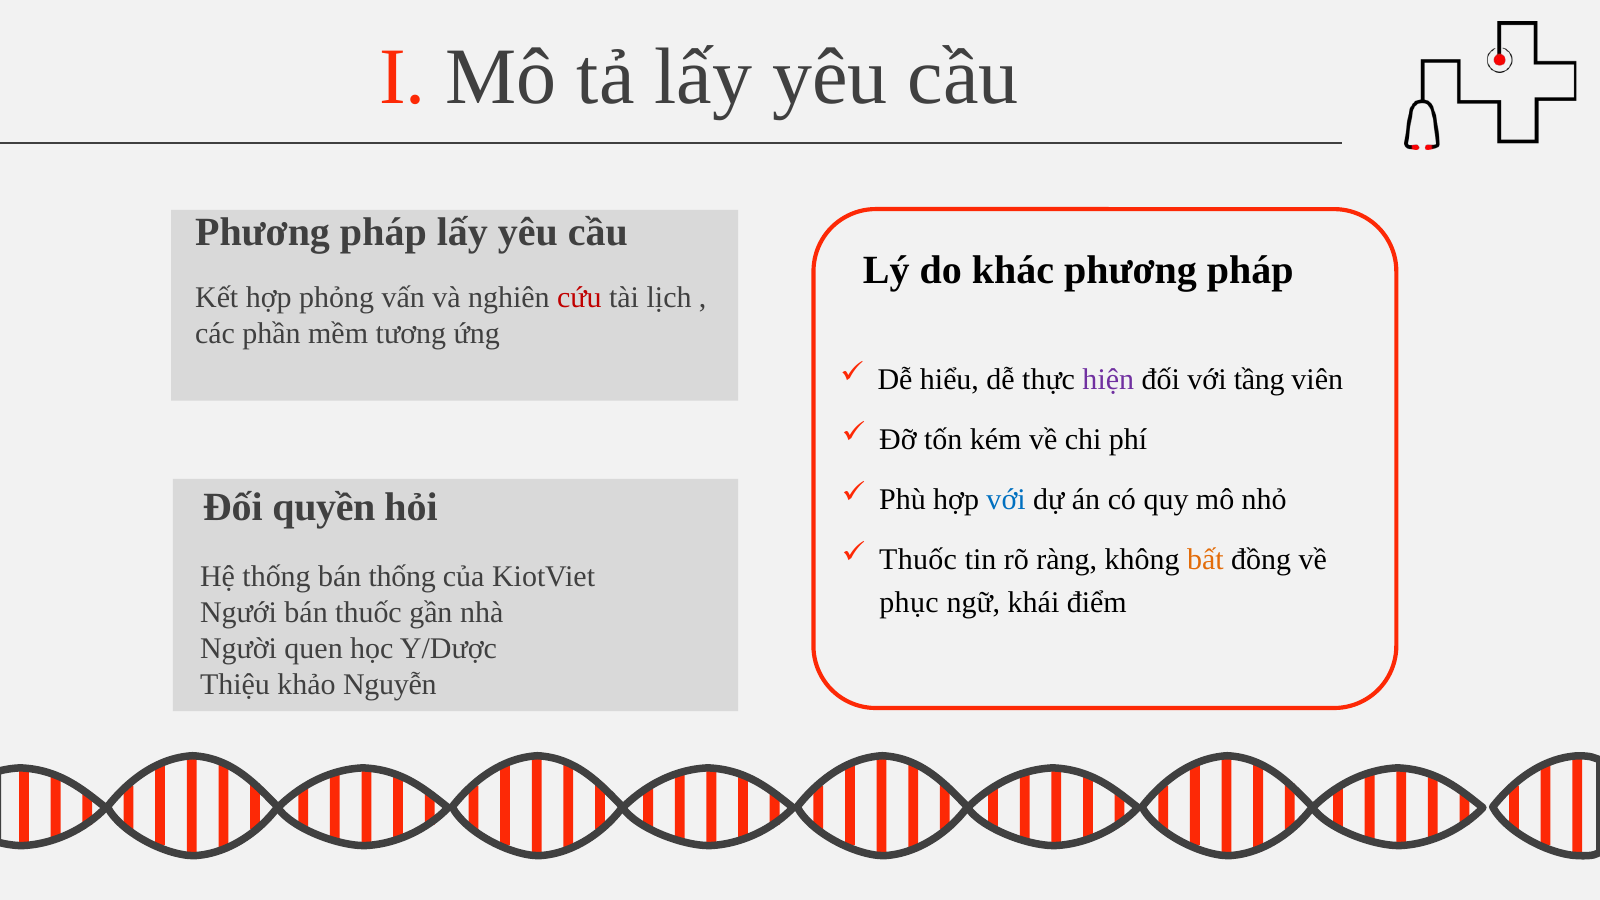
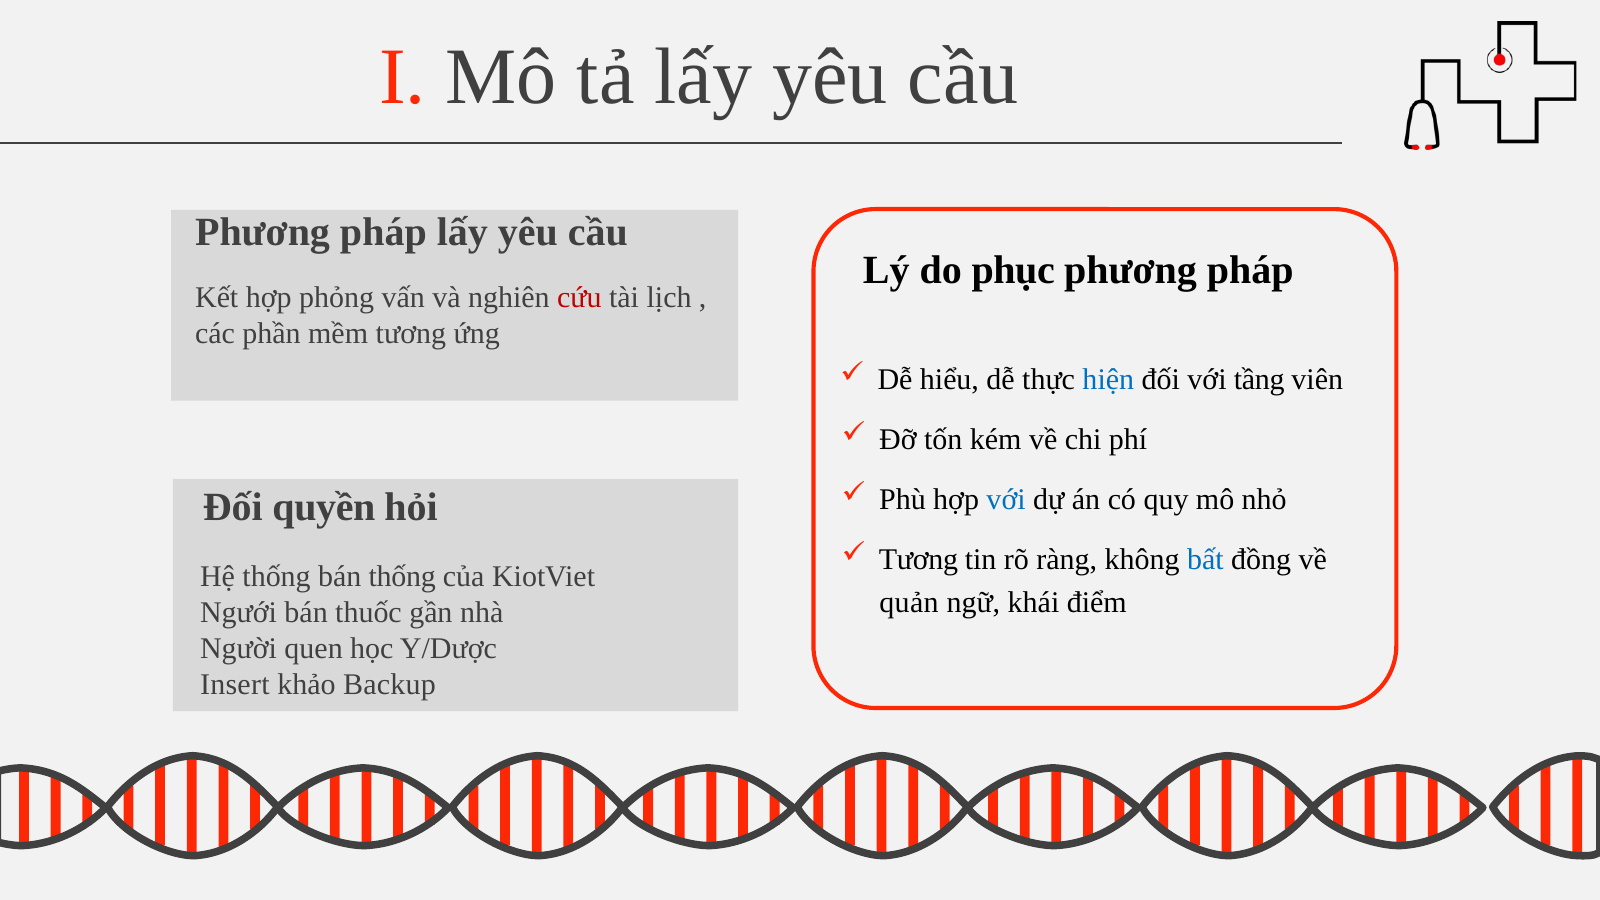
khác: khác -> phục
hiện colour: purple -> blue
Thuốc at (918, 559): Thuốc -> Tương
bất colour: orange -> blue
phục: phục -> quản
Thiệu: Thiệu -> Insert
Nguyễn: Nguyễn -> Backup
